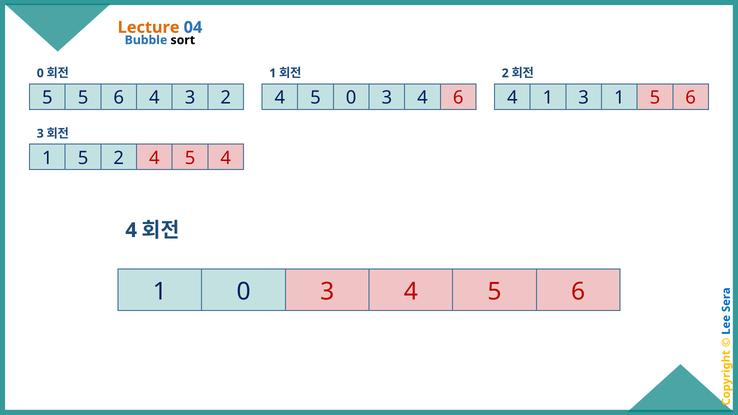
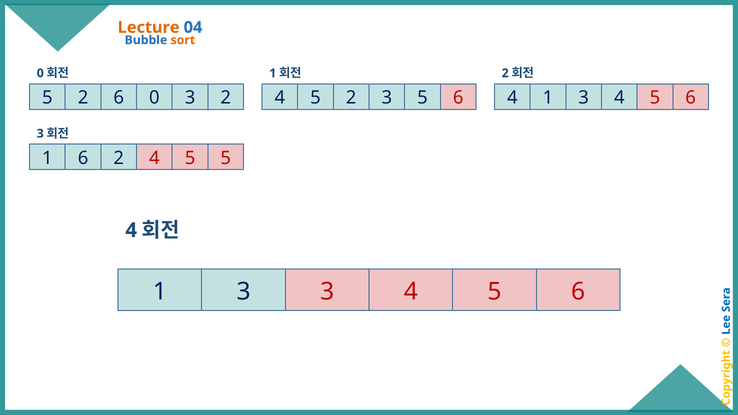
sort colour: black -> orange
5 at (83, 98): 5 -> 2
4 at (154, 98): 4 -> 0
4 5 0: 0 -> 2
3 4: 4 -> 5
4 1 3 1: 1 -> 4
1 5: 5 -> 6
2 4: 4 -> 5
0 at (244, 292): 0 -> 3
